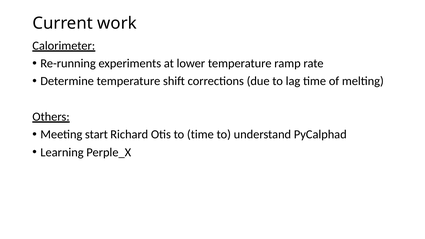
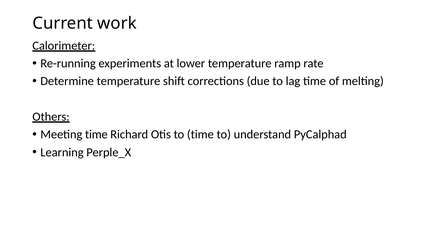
Meeting start: start -> time
